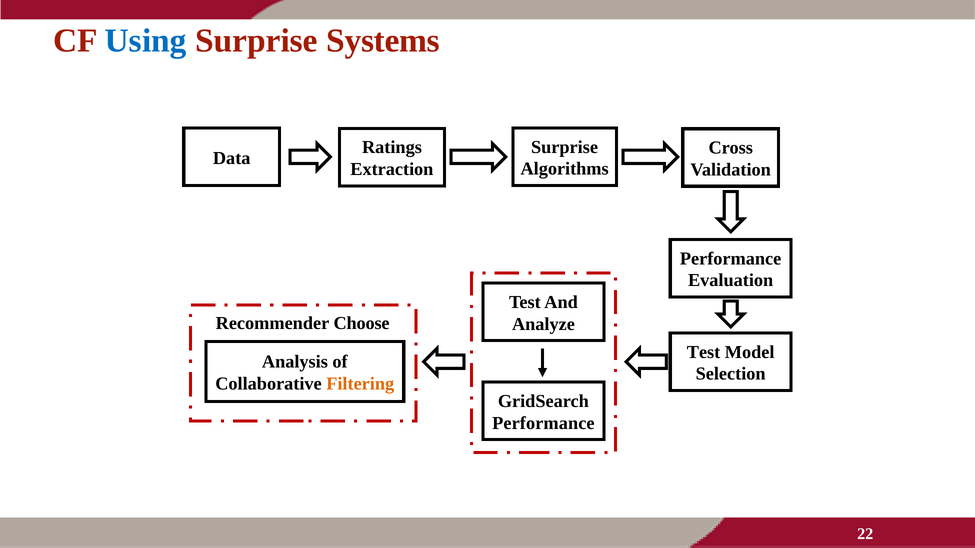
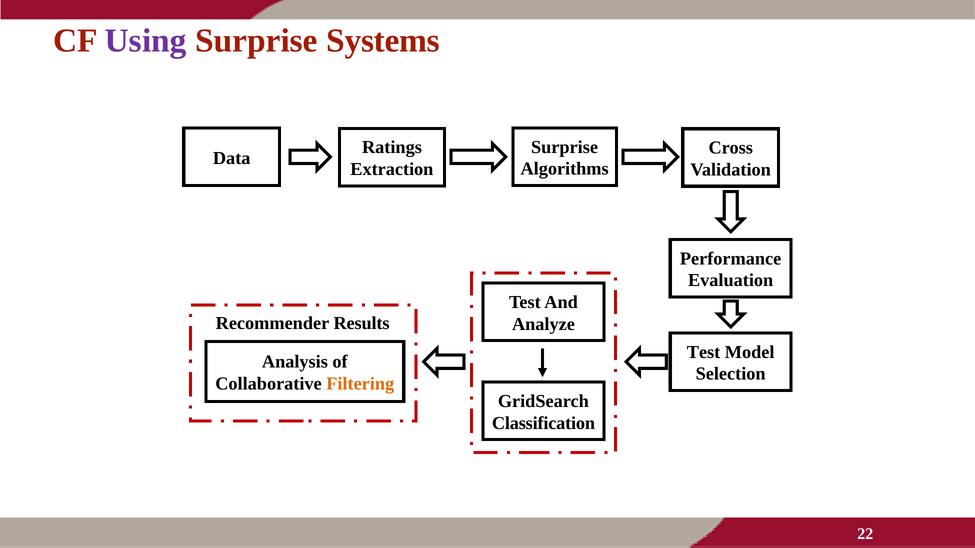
Using colour: blue -> purple
Choose: Choose -> Results
Performance at (543, 424): Performance -> Classification
